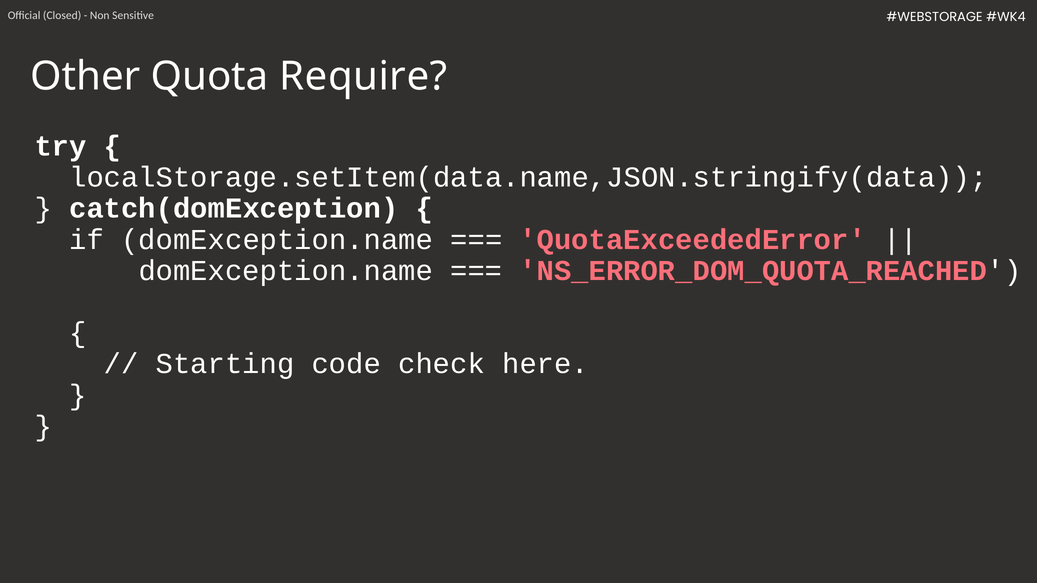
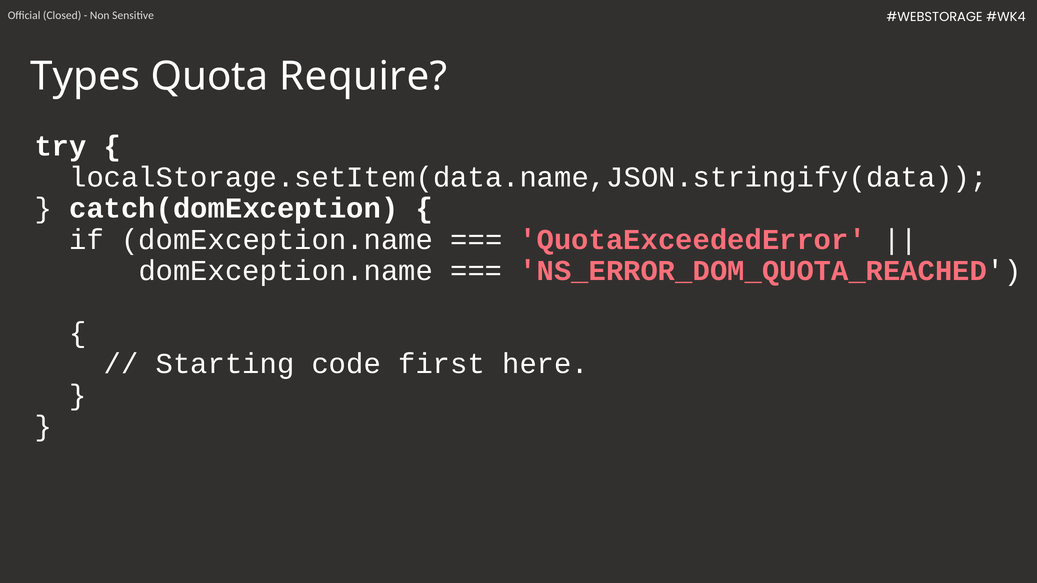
Other: Other -> Types
check: check -> first
